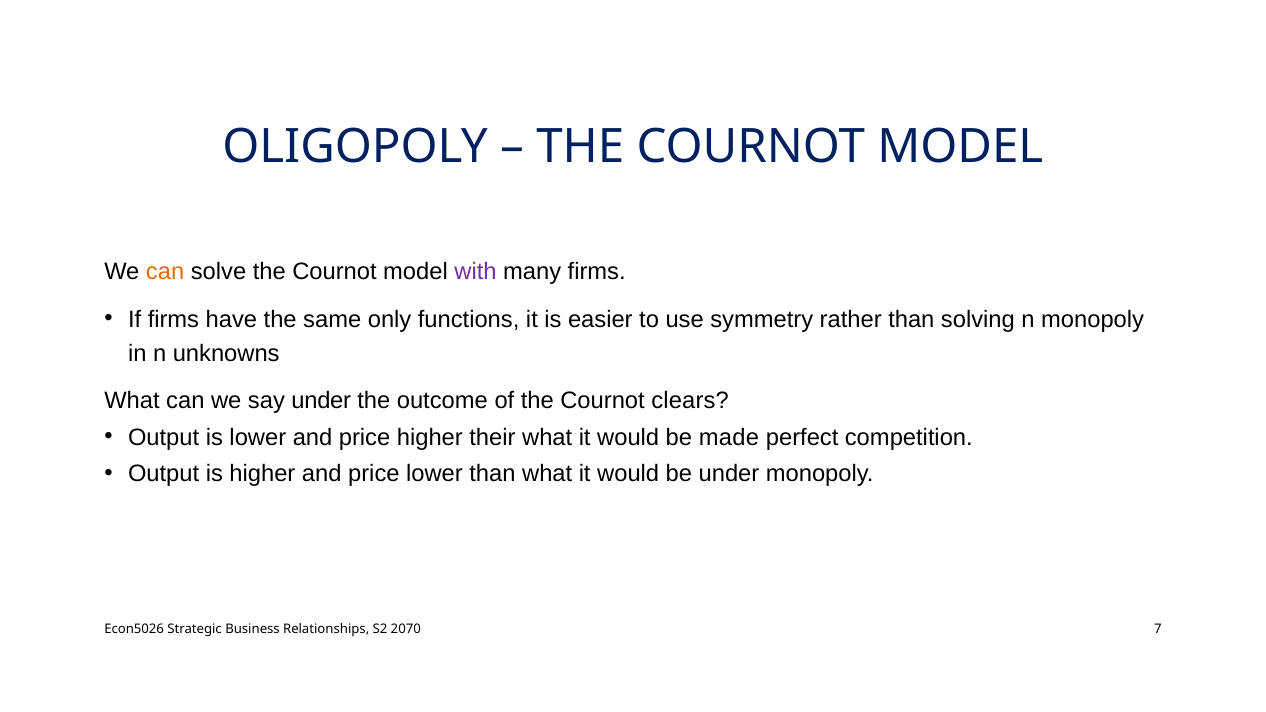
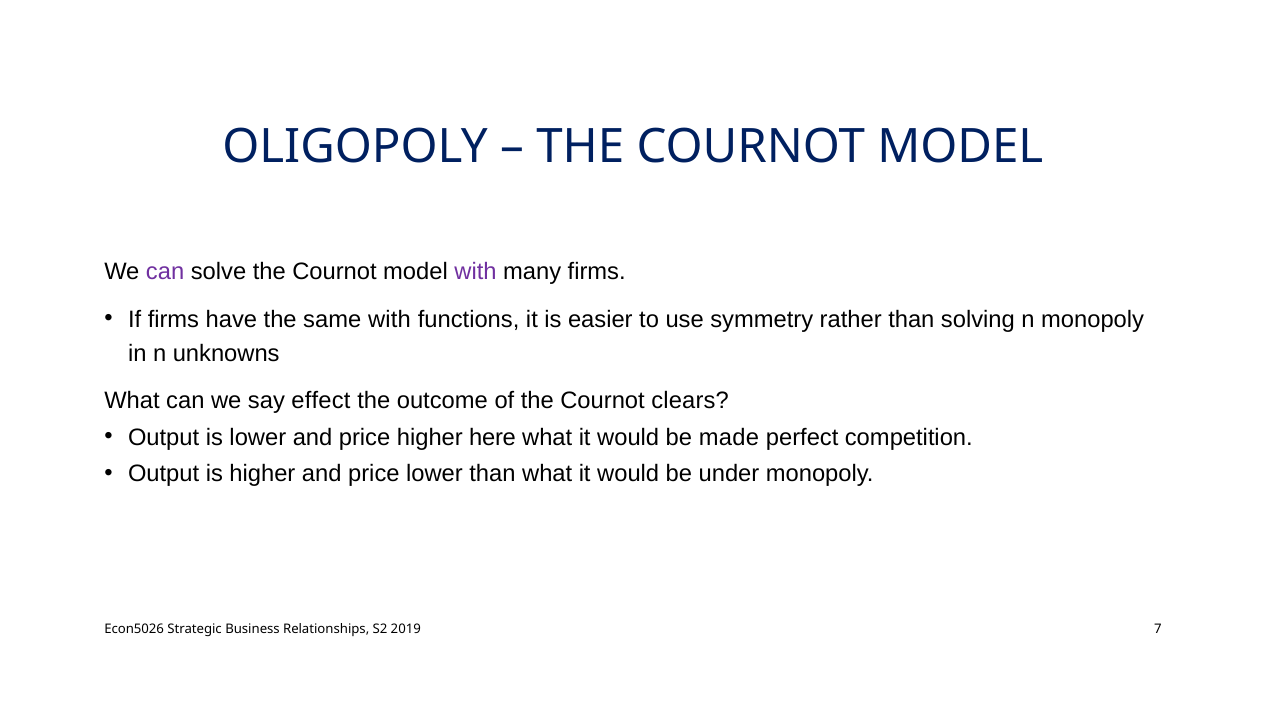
can at (165, 272) colour: orange -> purple
same only: only -> with
say under: under -> effect
their: their -> here
2070: 2070 -> 2019
